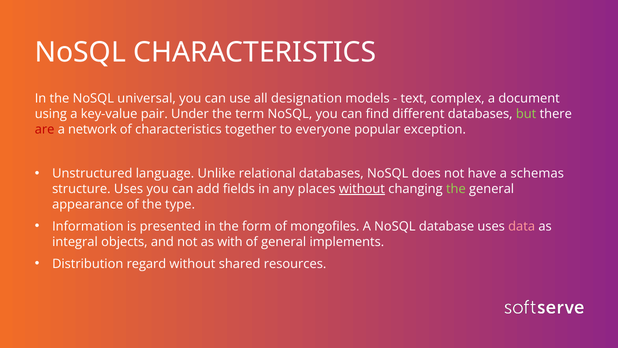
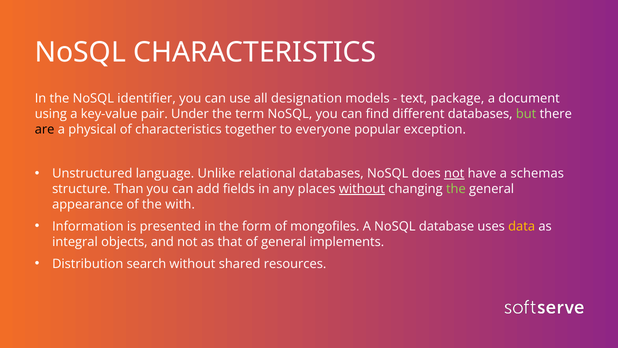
universal: universal -> identifier
complex: complex -> package
are colour: red -> black
network: network -> physical
not at (454, 173) underline: none -> present
structure Uses: Uses -> Than
type: type -> with
data colour: pink -> yellow
with: with -> that
regard: regard -> search
